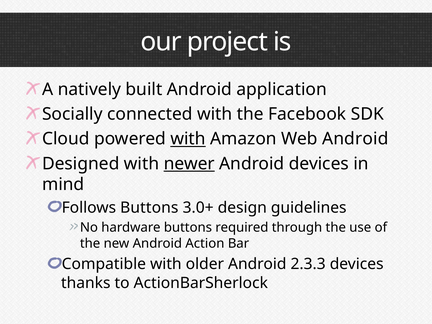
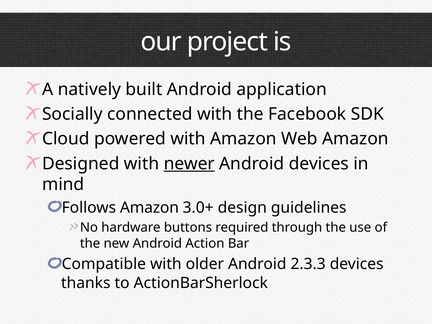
with at (188, 139) underline: present -> none
Web Android: Android -> Amazon
Follows Buttons: Buttons -> Amazon
